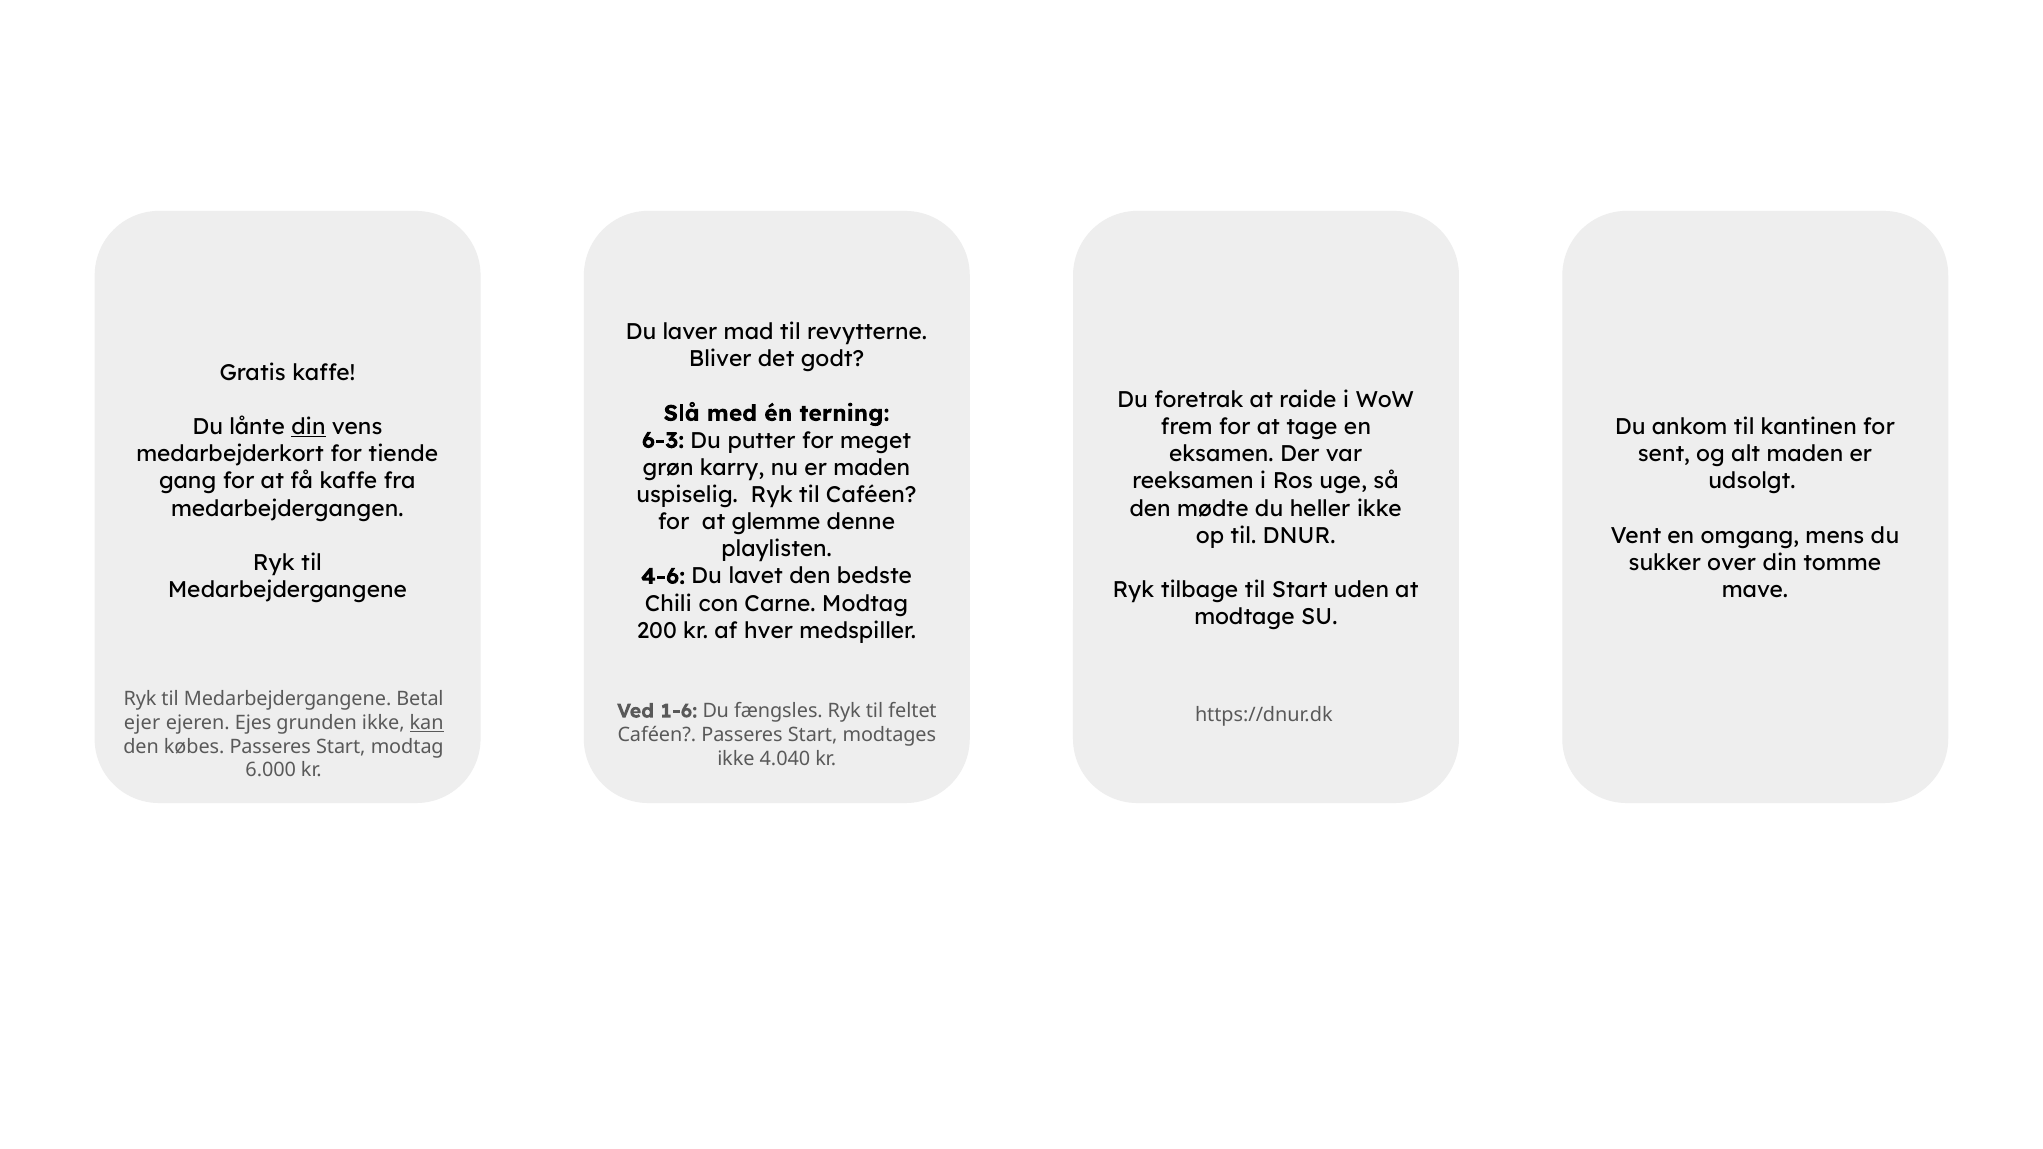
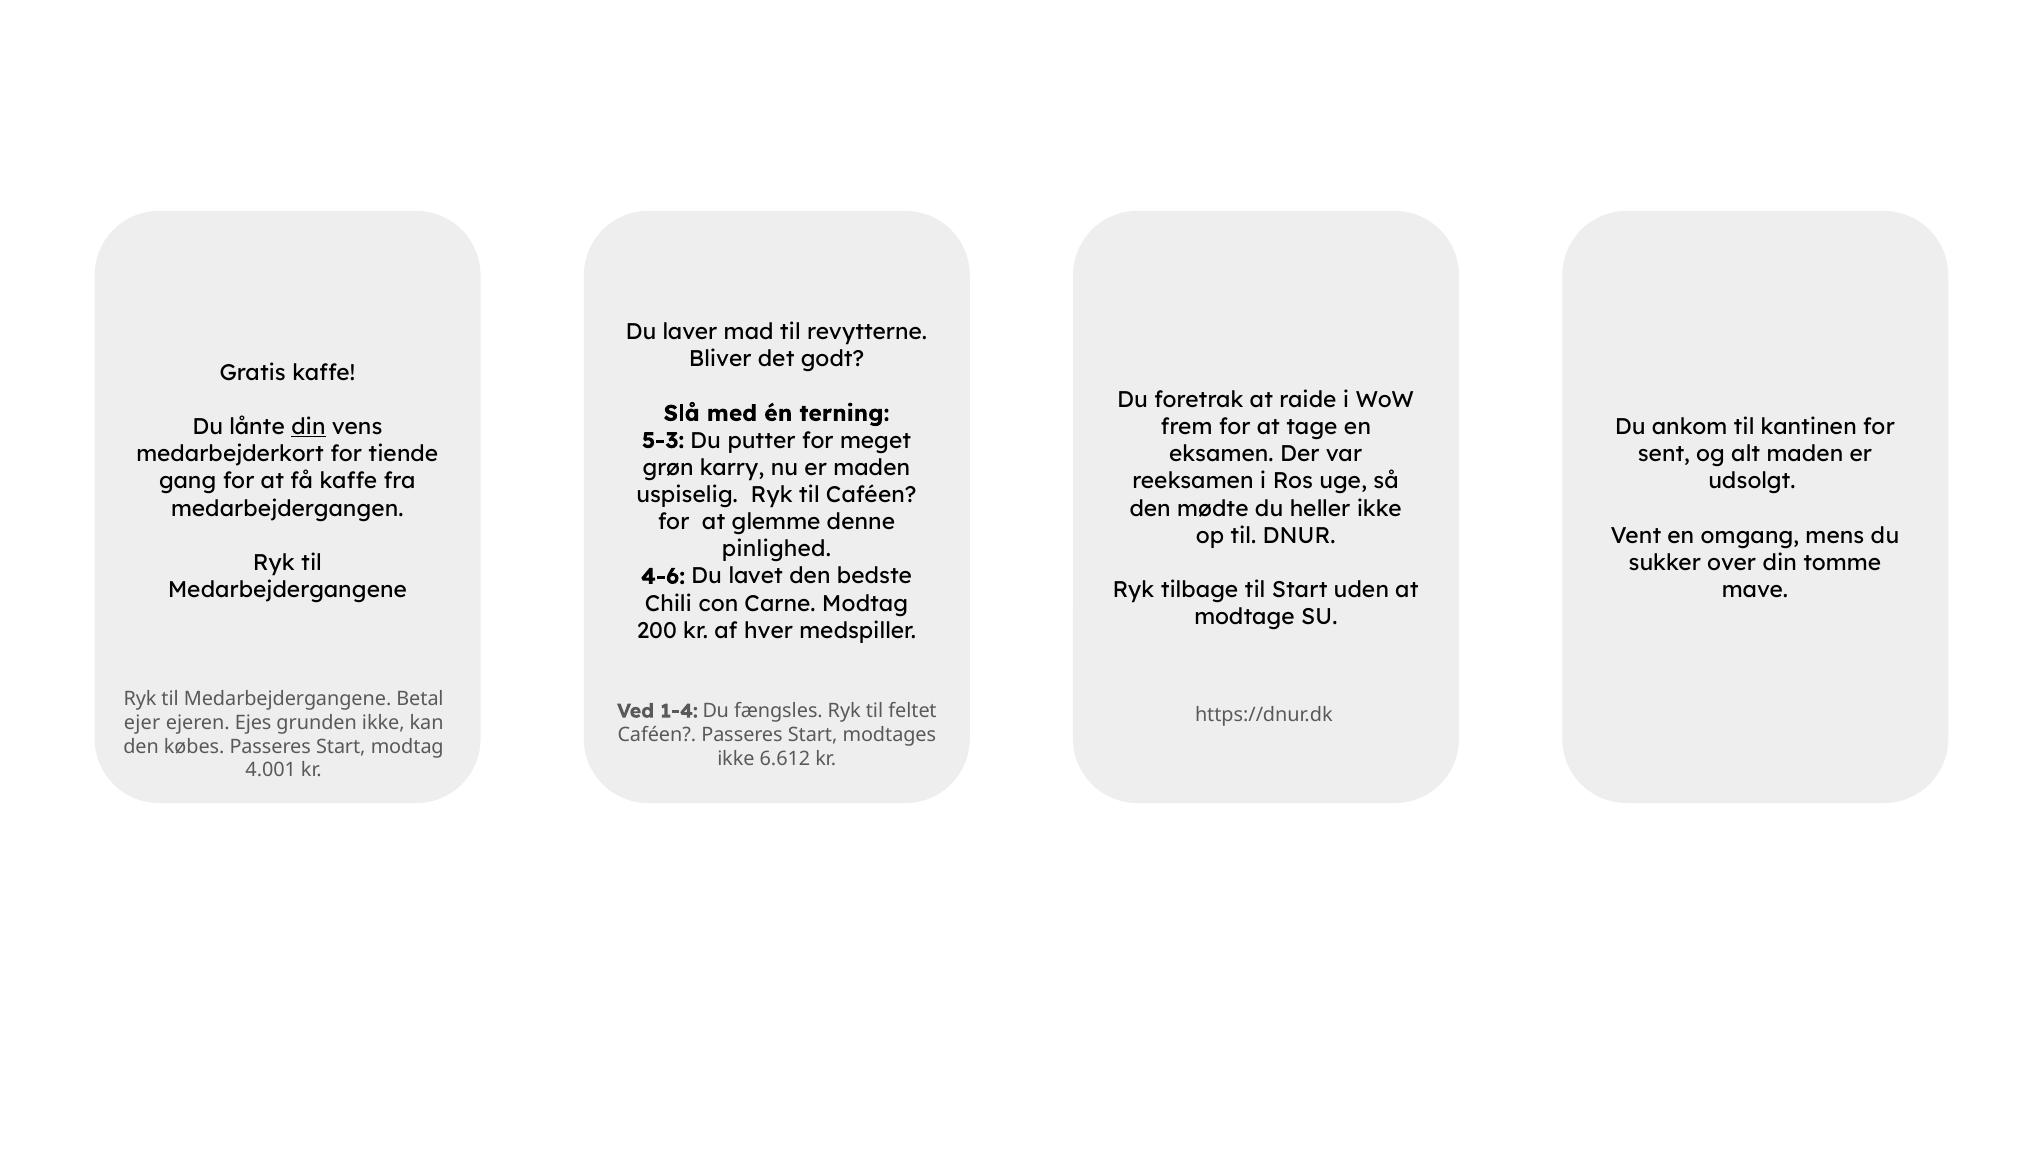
6-3: 6-3 -> 5-3
playlisten: playlisten -> pinlighed
1-6: 1-6 -> 1-4
kan underline: present -> none
4.040: 4.040 -> 6.612
6.000: 6.000 -> 4.001
